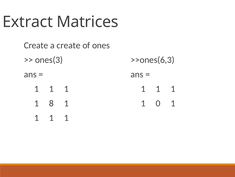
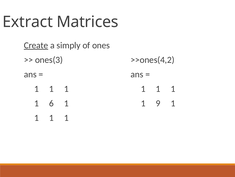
Create at (36, 45) underline: none -> present
a create: create -> simply
>>ones(6,3: >>ones(6,3 -> >>ones(4,2
8: 8 -> 6
0: 0 -> 9
